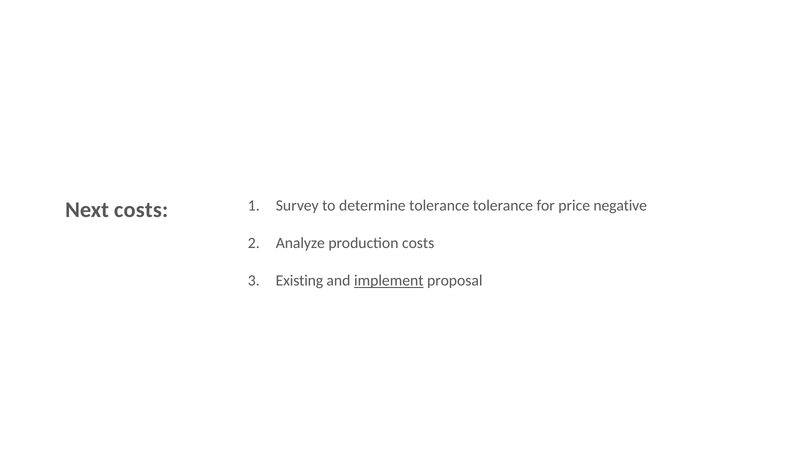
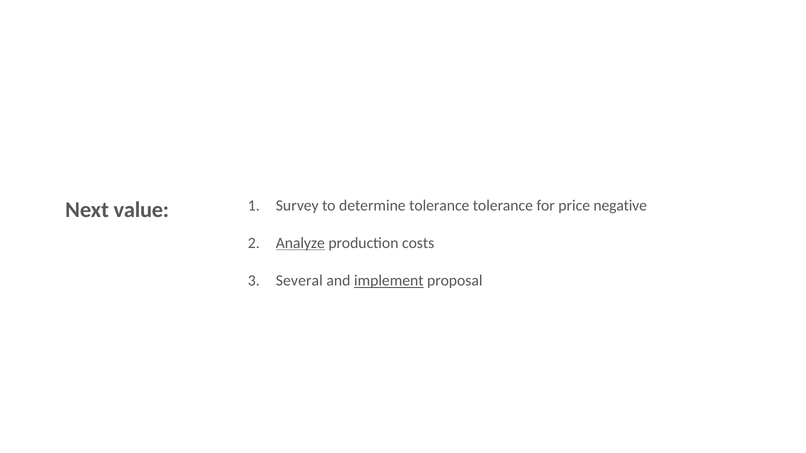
Next costs: costs -> value
Analyze underline: none -> present
Existing: Existing -> Several
